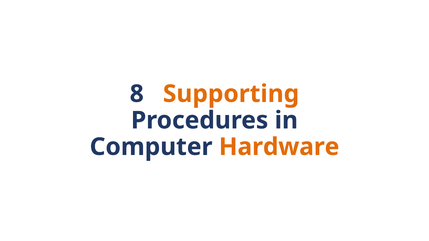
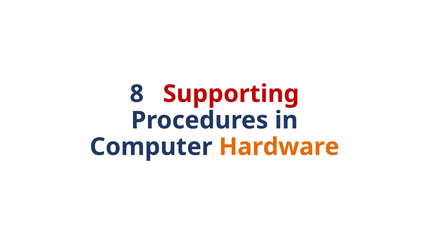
Supporting colour: orange -> red
